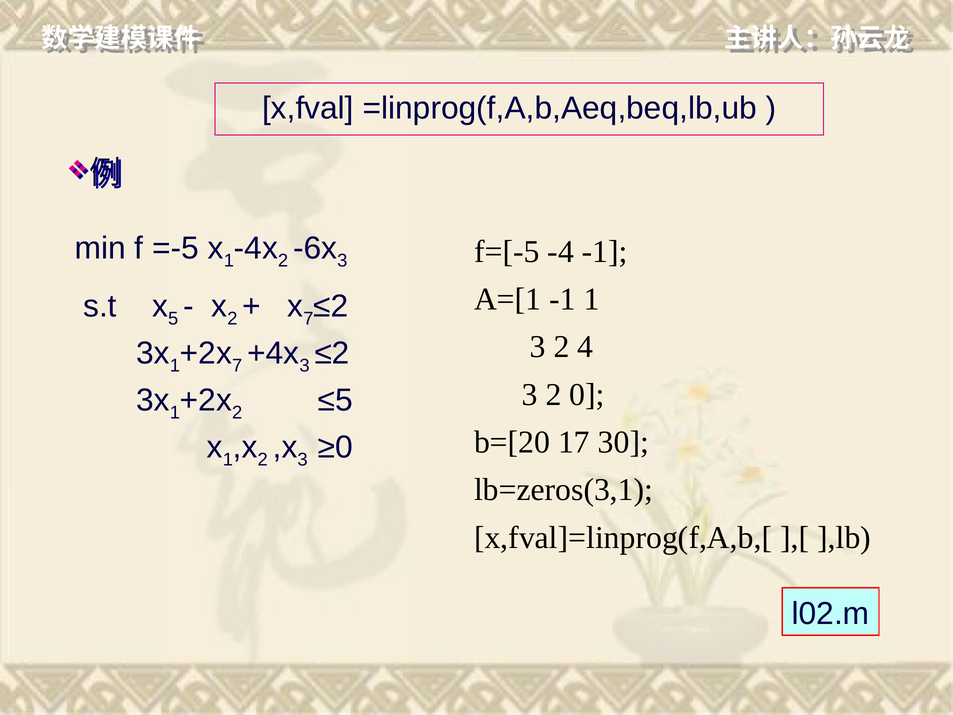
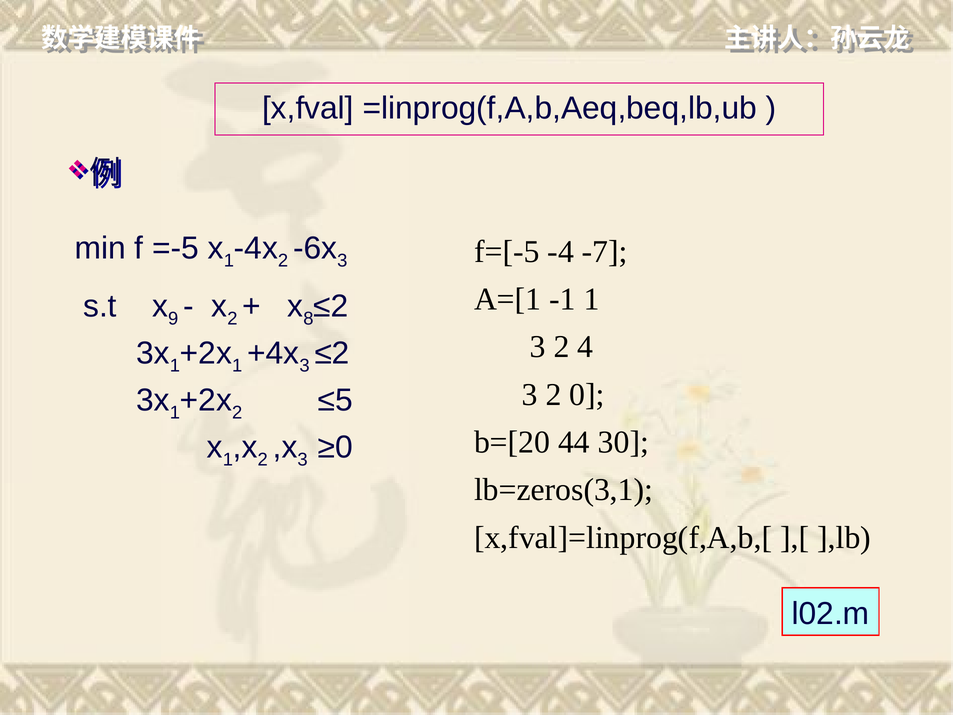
-4 -1: -1 -> -7
5: 5 -> 9
7 at (308, 319): 7 -> 8
7 at (237, 366): 7 -> 1
17: 17 -> 44
